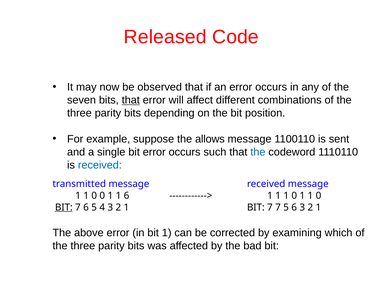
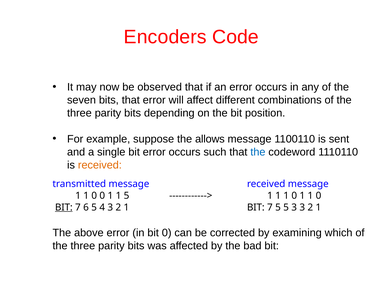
Released: Released -> Encoders
that at (131, 100) underline: present -> none
received at (100, 165) colour: blue -> orange
1 6: 6 -> 5
7 7: 7 -> 5
5 6: 6 -> 3
bit 1: 1 -> 0
